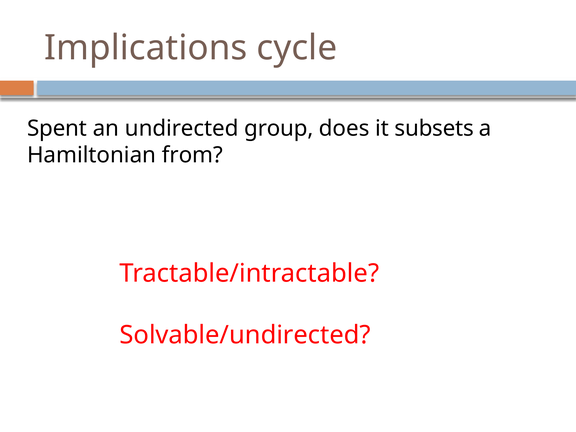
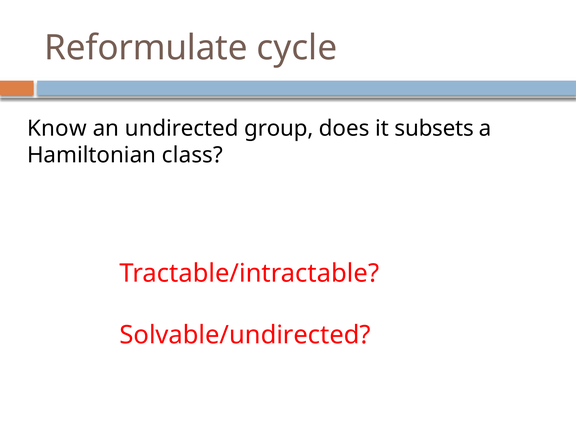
Implications: Implications -> Reformulate
Spent: Spent -> Know
from: from -> class
